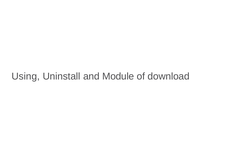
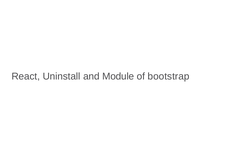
Using: Using -> React
download: download -> bootstrap
